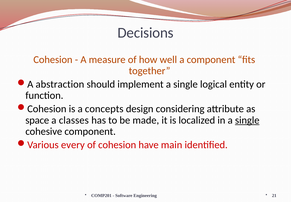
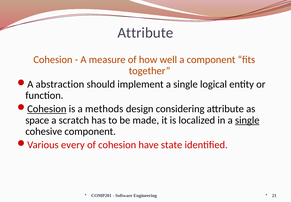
Decisions at (146, 33): Decisions -> Attribute
Cohesion at (47, 109) underline: none -> present
concepts: concepts -> methods
classes: classes -> scratch
main: main -> state
